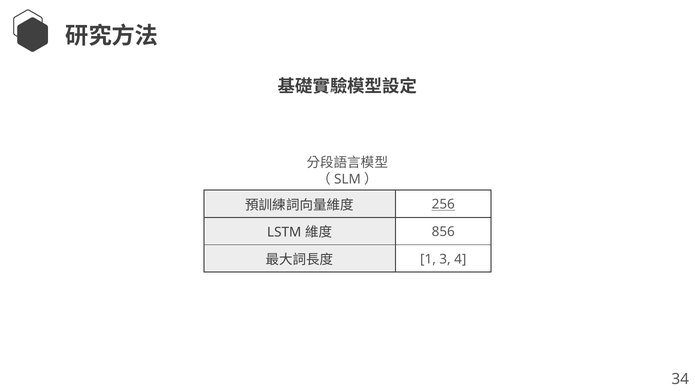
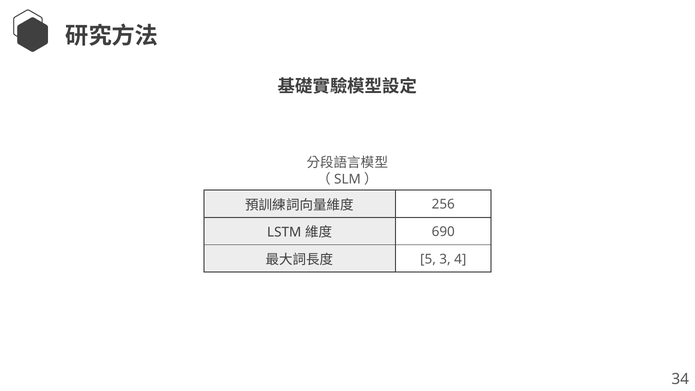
256 underline: present -> none
856: 856 -> 690
1: 1 -> 5
